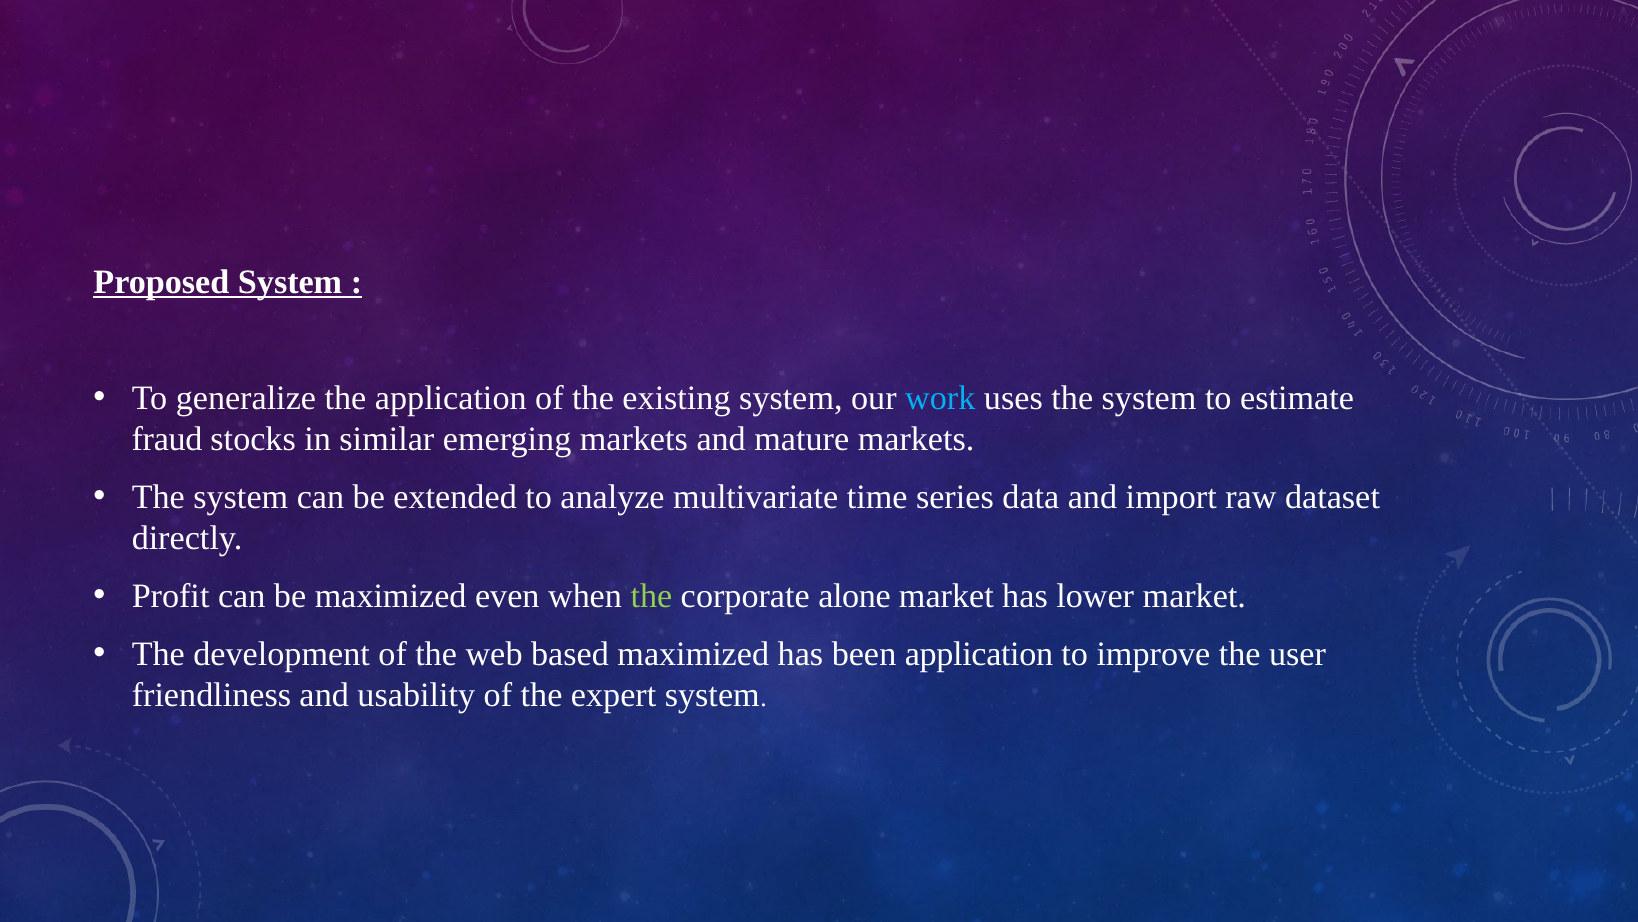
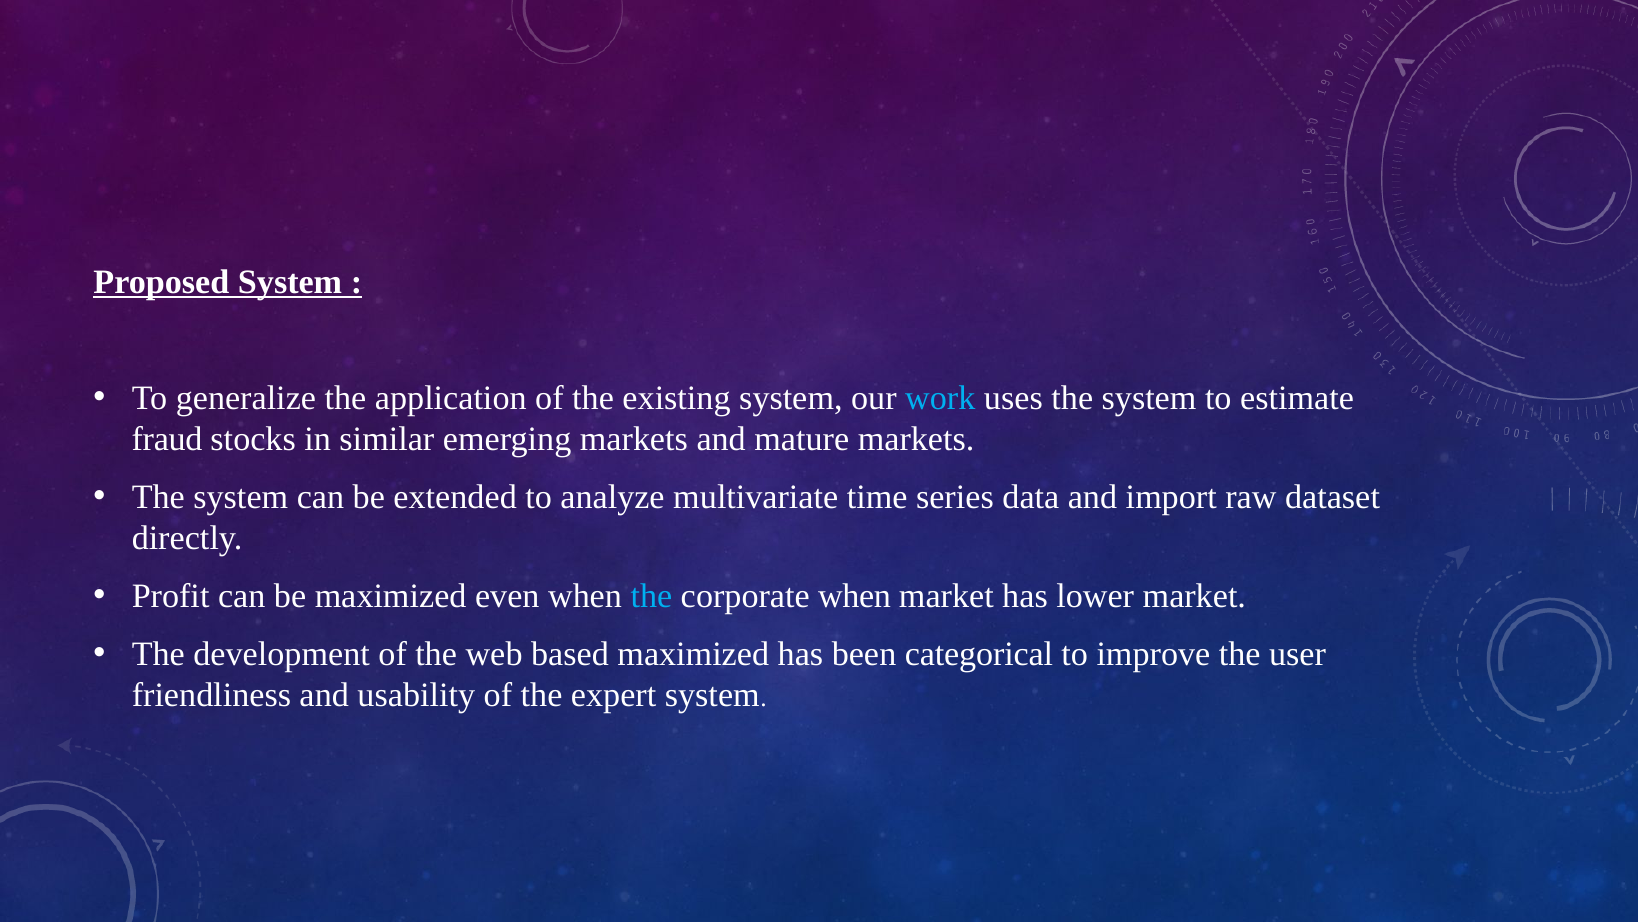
the at (651, 596) colour: light green -> light blue
corporate alone: alone -> when
been application: application -> categorical
